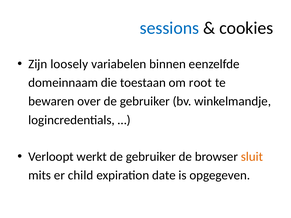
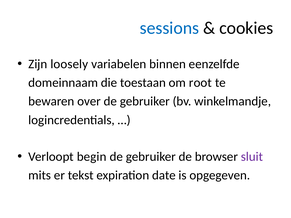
werkt: werkt -> begin
sluit colour: orange -> purple
child: child -> tekst
